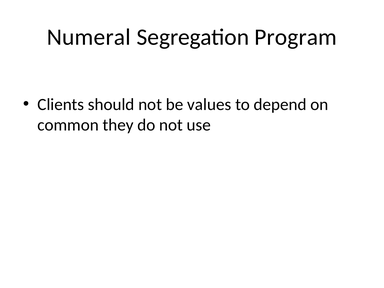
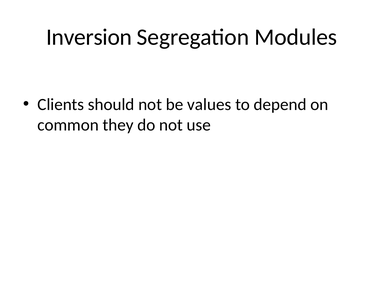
Numeral: Numeral -> Inversion
Program: Program -> Modules
